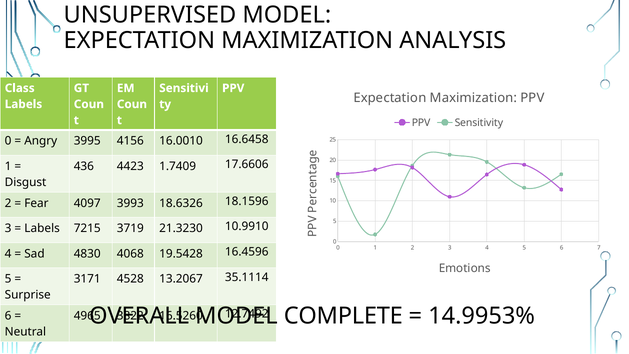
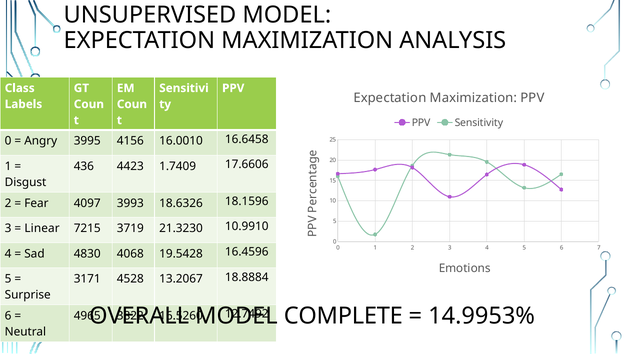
Labels at (42, 228): Labels -> Linear
35.1114: 35.1114 -> 18.8884
